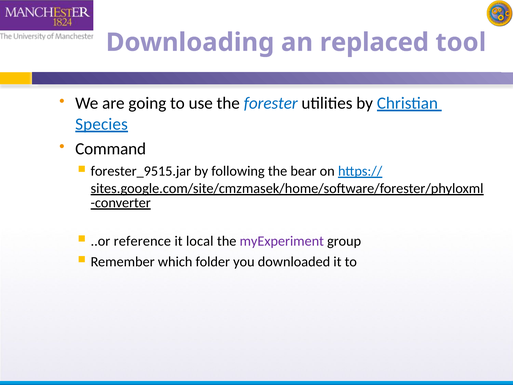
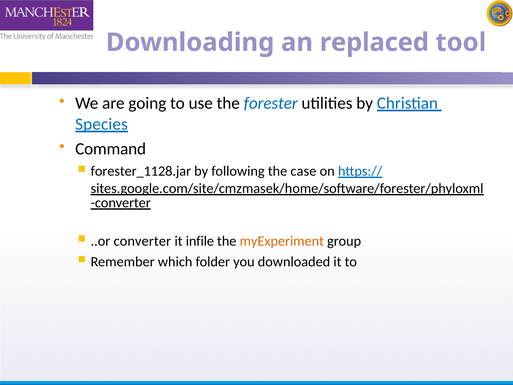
forester_9515.jar: forester_9515.jar -> forester_1128.jar
bear: bear -> case
..or reference: reference -> converter
local: local -> infile
myExperiment colour: purple -> orange
